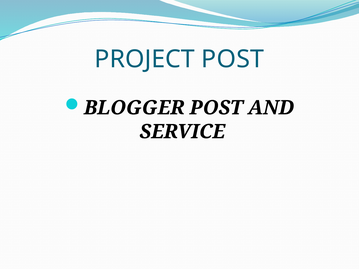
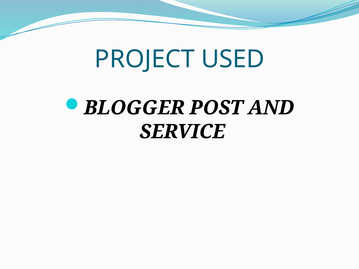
PROJECT POST: POST -> USED
